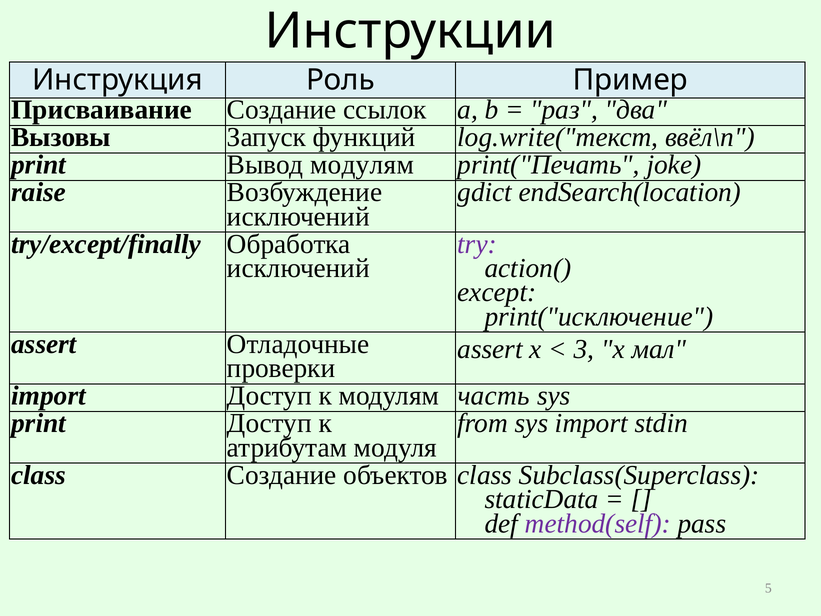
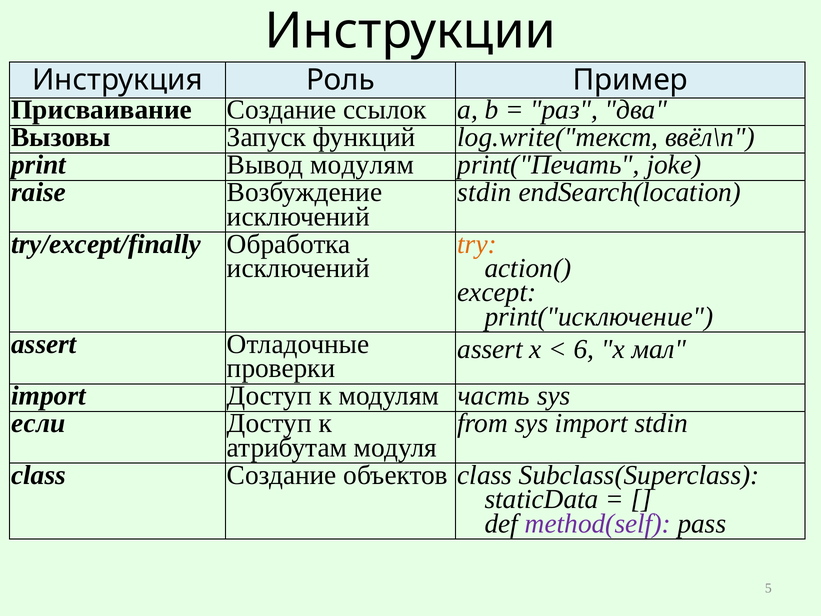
gdict at (485, 192): gdict -> stdin
try colour: purple -> orange
3: 3 -> 6
print at (39, 423): print -> если
